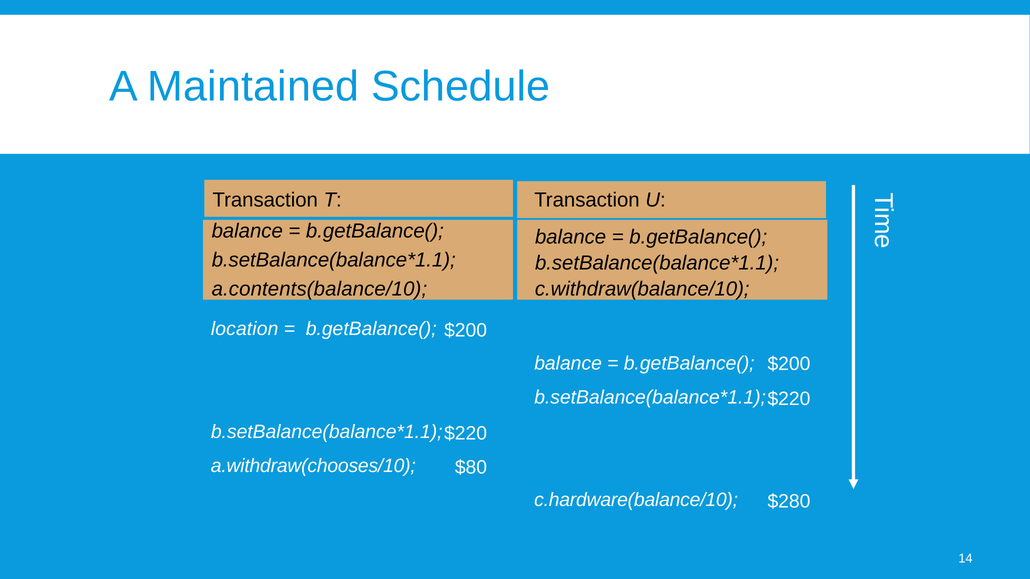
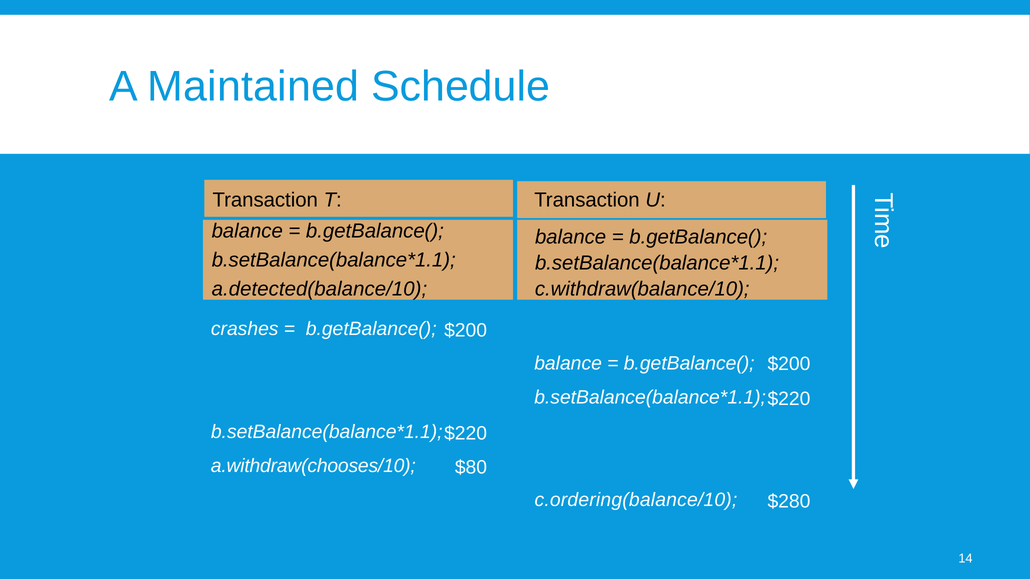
a.contents(balance/10: a.contents(balance/10 -> a.detected(balance/10
location: location -> crashes
c.hardware(balance/10: c.hardware(balance/10 -> c.ordering(balance/10
